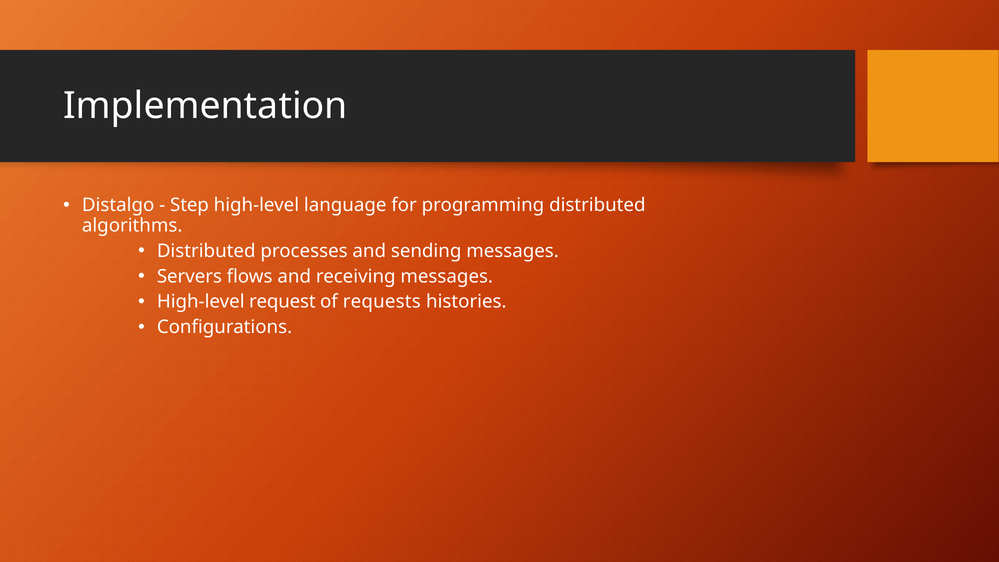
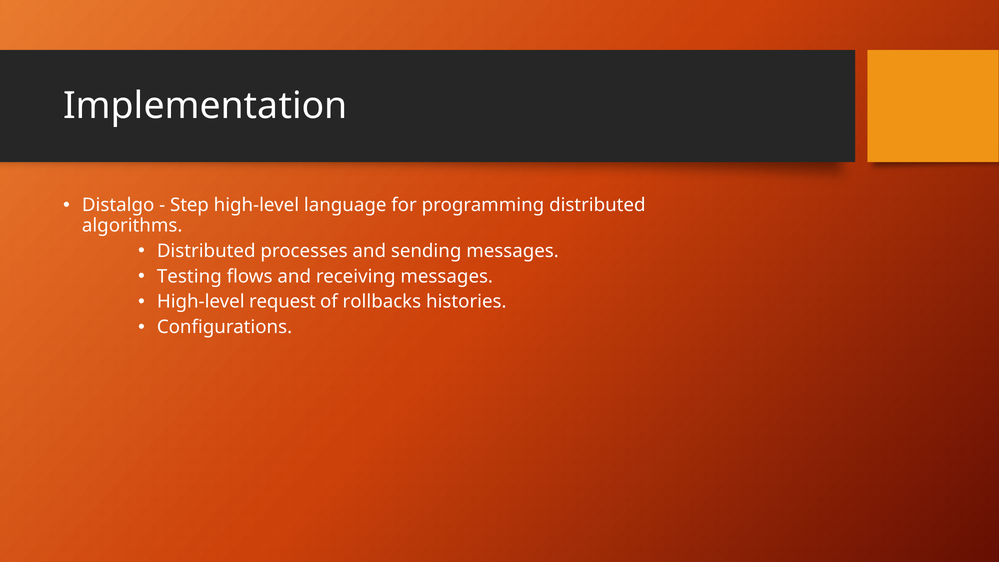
Servers: Servers -> Testing
requests: requests -> rollbacks
